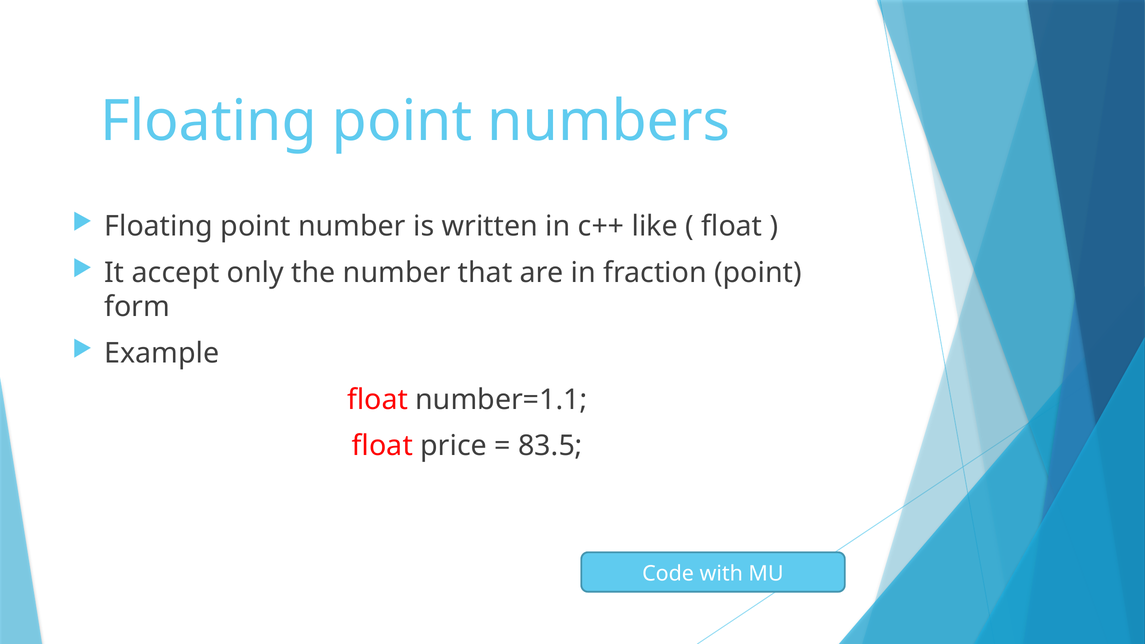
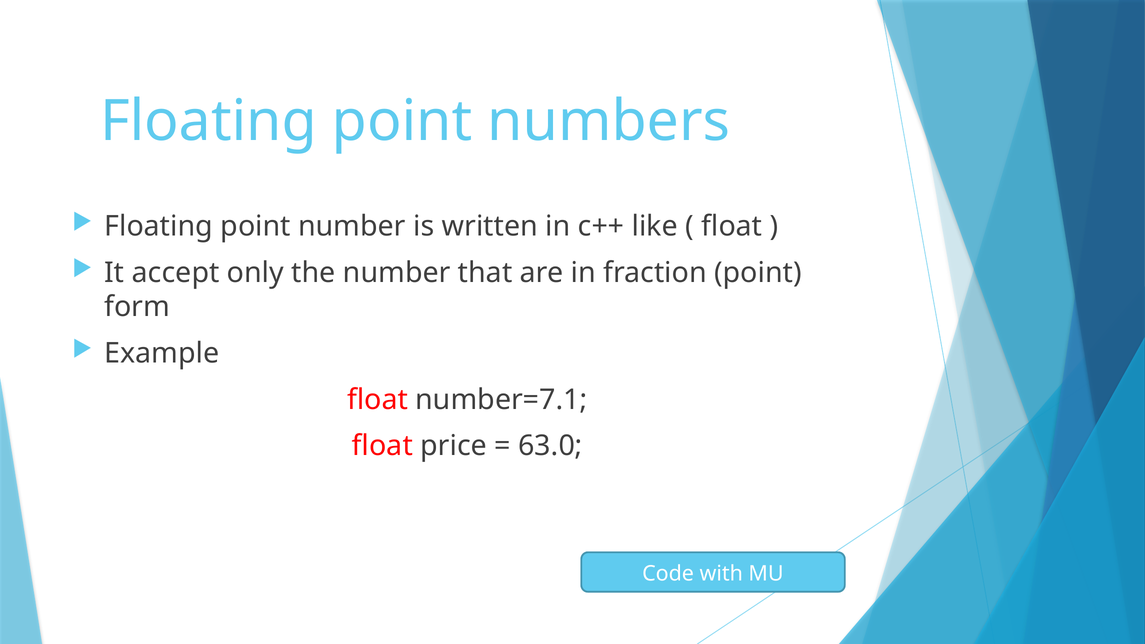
number=1.1: number=1.1 -> number=7.1
83.5: 83.5 -> 63.0
